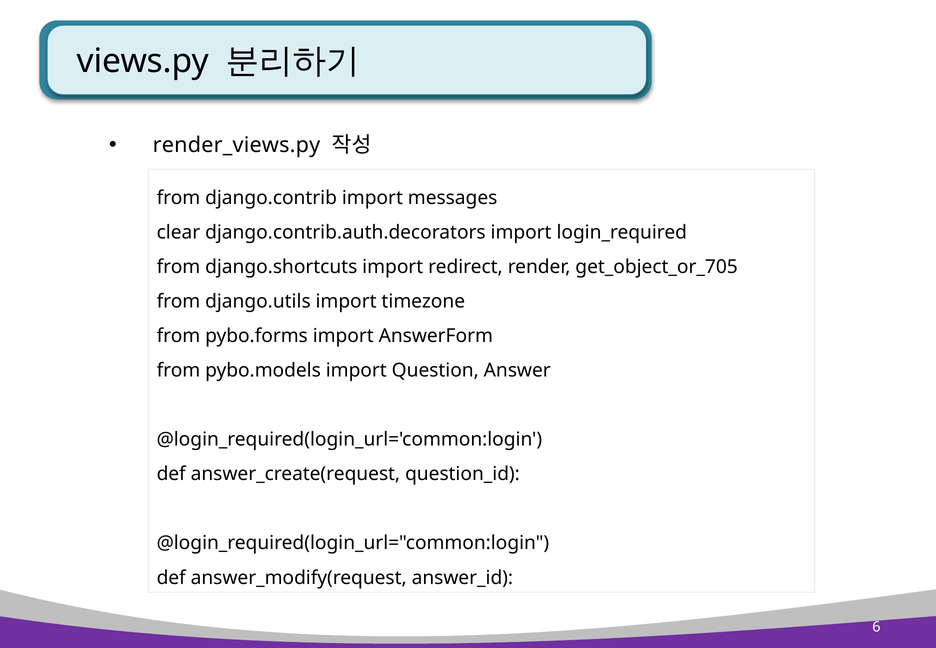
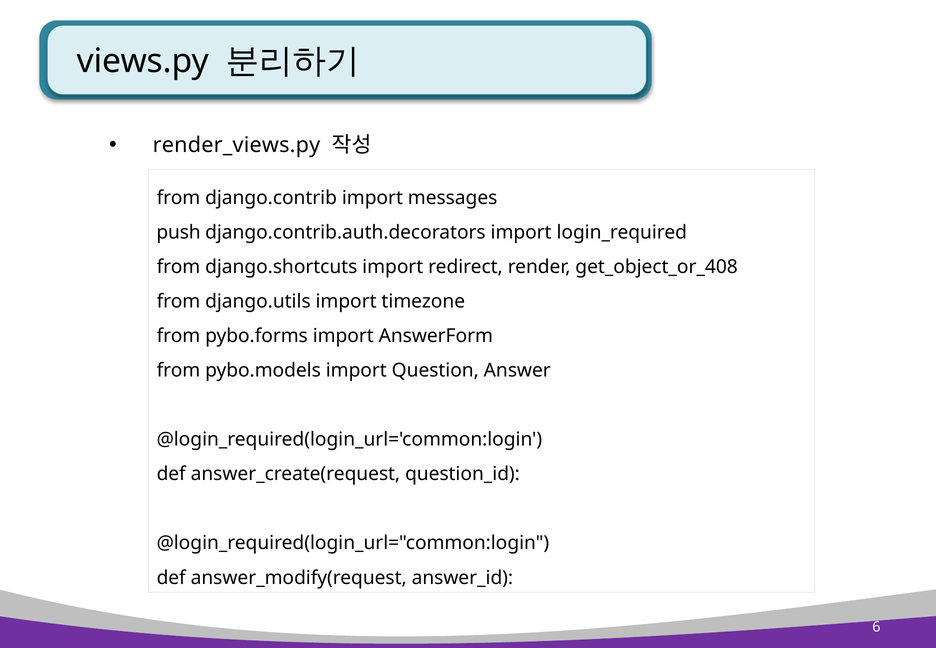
clear: clear -> push
get_object_or_705: get_object_or_705 -> get_object_or_408
